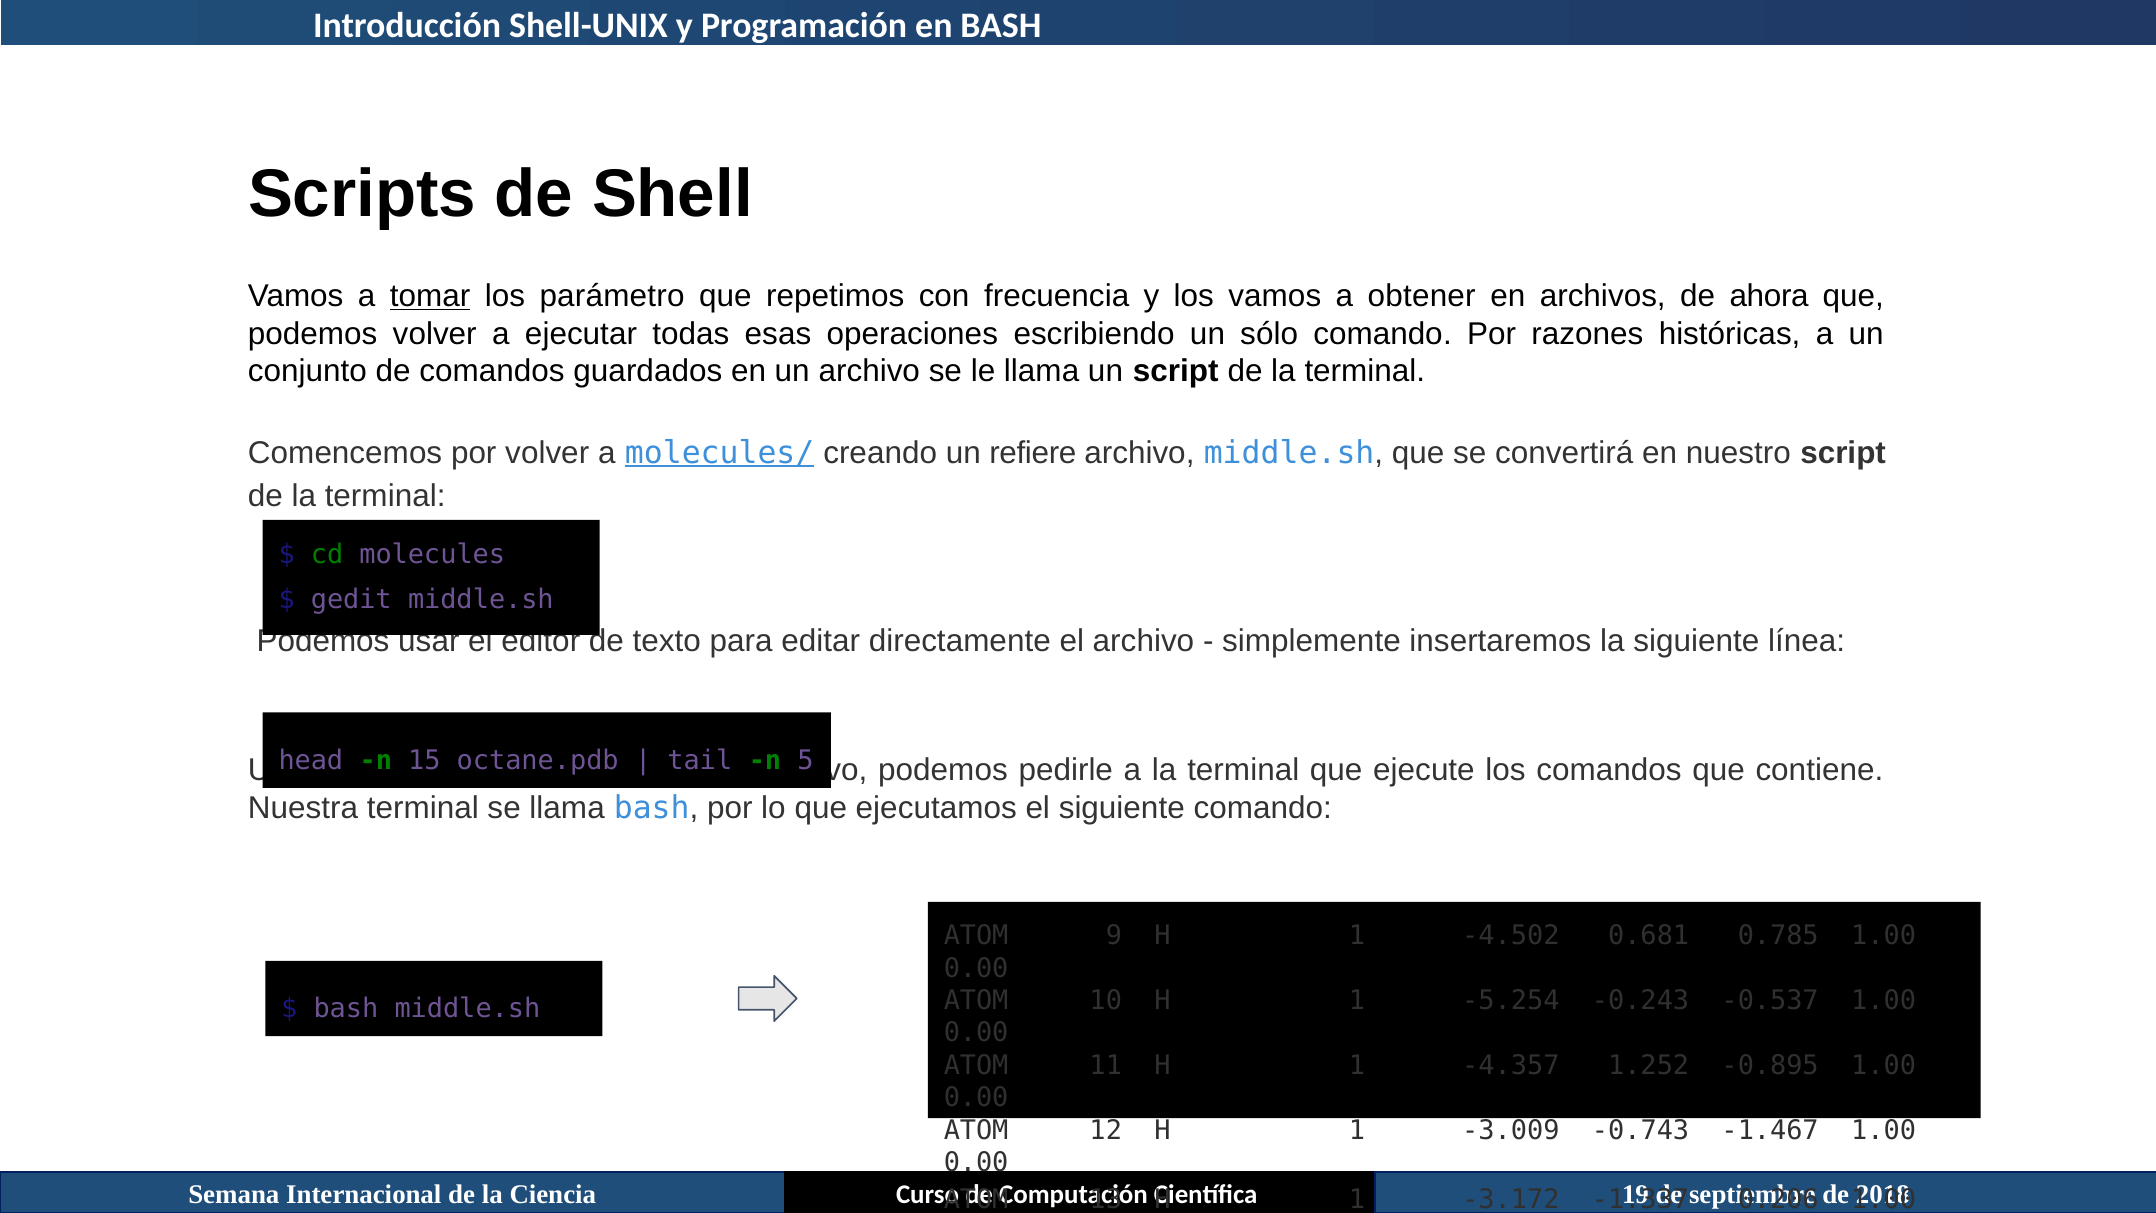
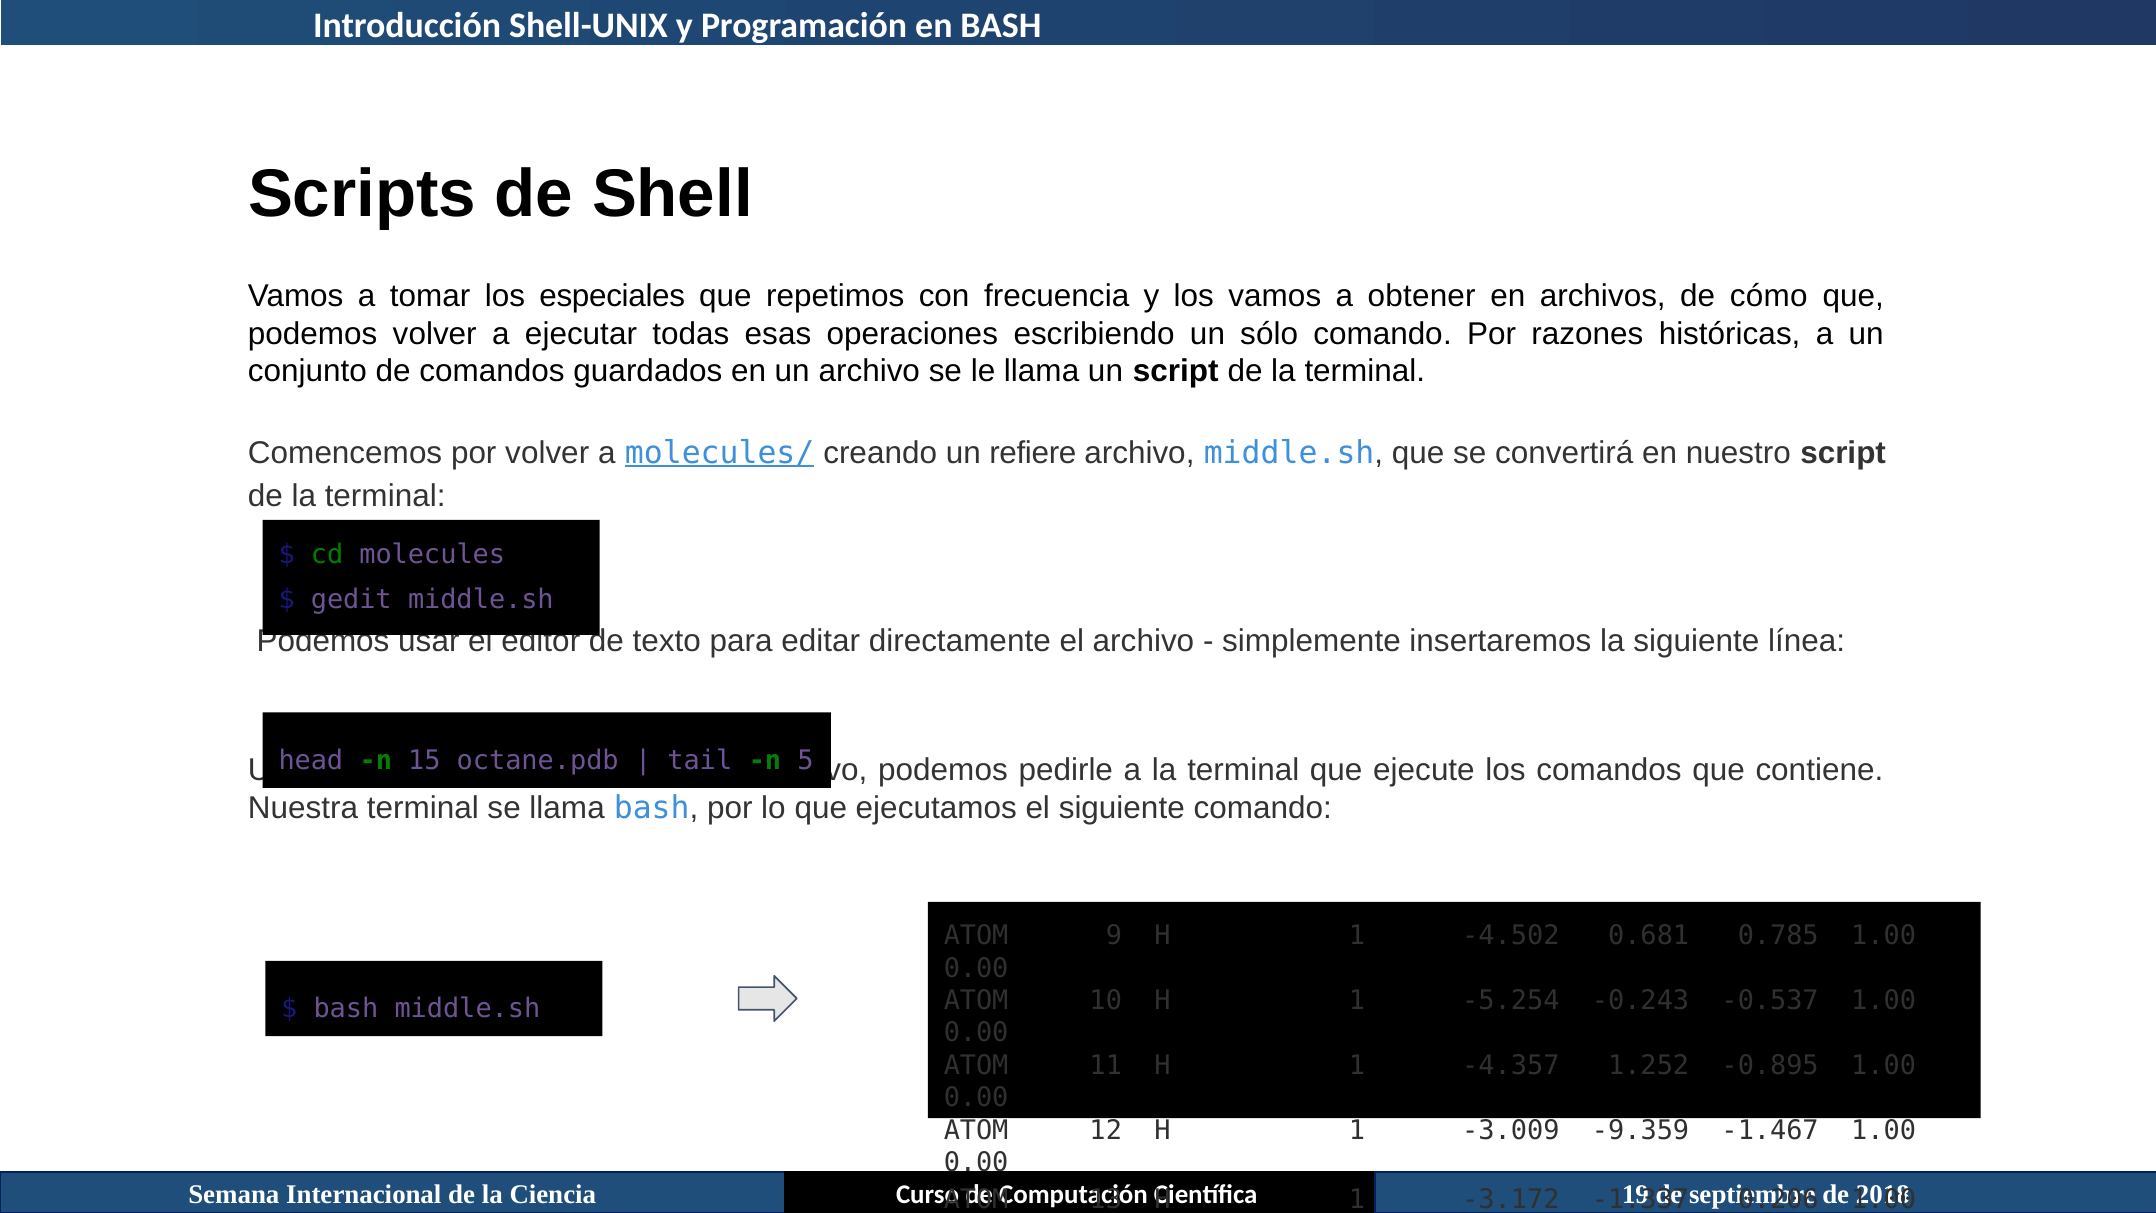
tomar underline: present -> none
parámetro: parámetro -> especiales
ahora: ahora -> cómo
-0.743: -0.743 -> -9.359
